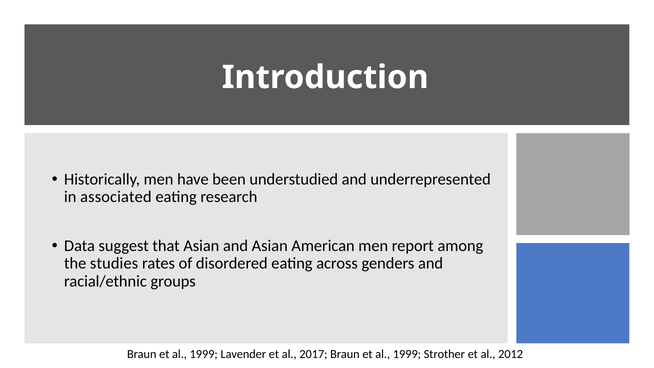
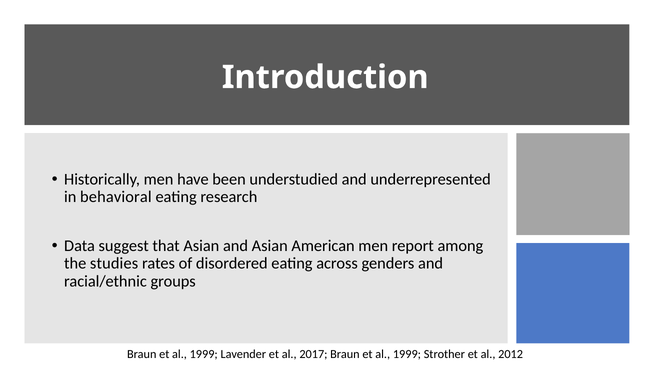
associated: associated -> behavioral
